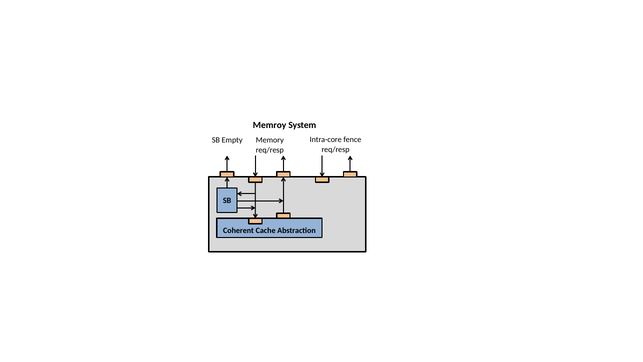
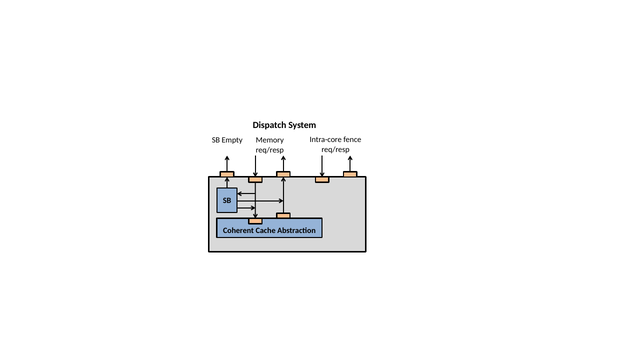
Memroy: Memroy -> Dispatch
